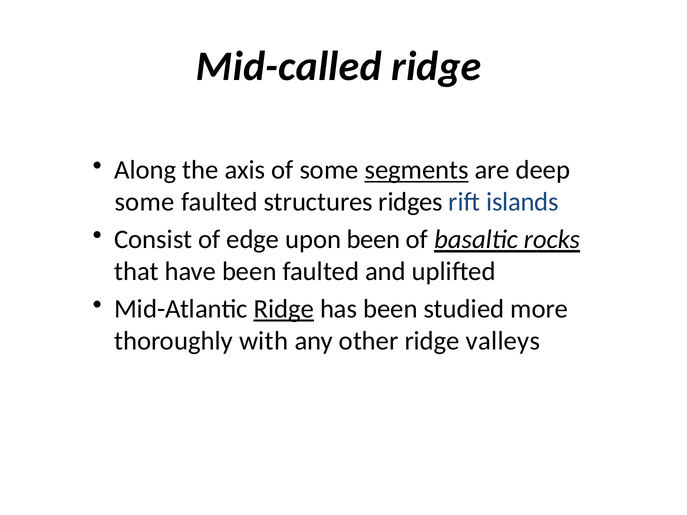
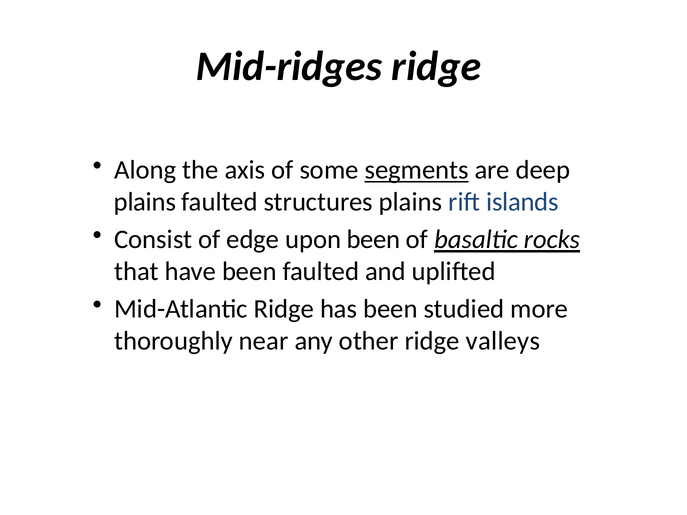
Mid-called: Mid-called -> Mid-ridges
some at (145, 202): some -> plains
structures ridges: ridges -> plains
Ridge at (284, 309) underline: present -> none
with: with -> near
